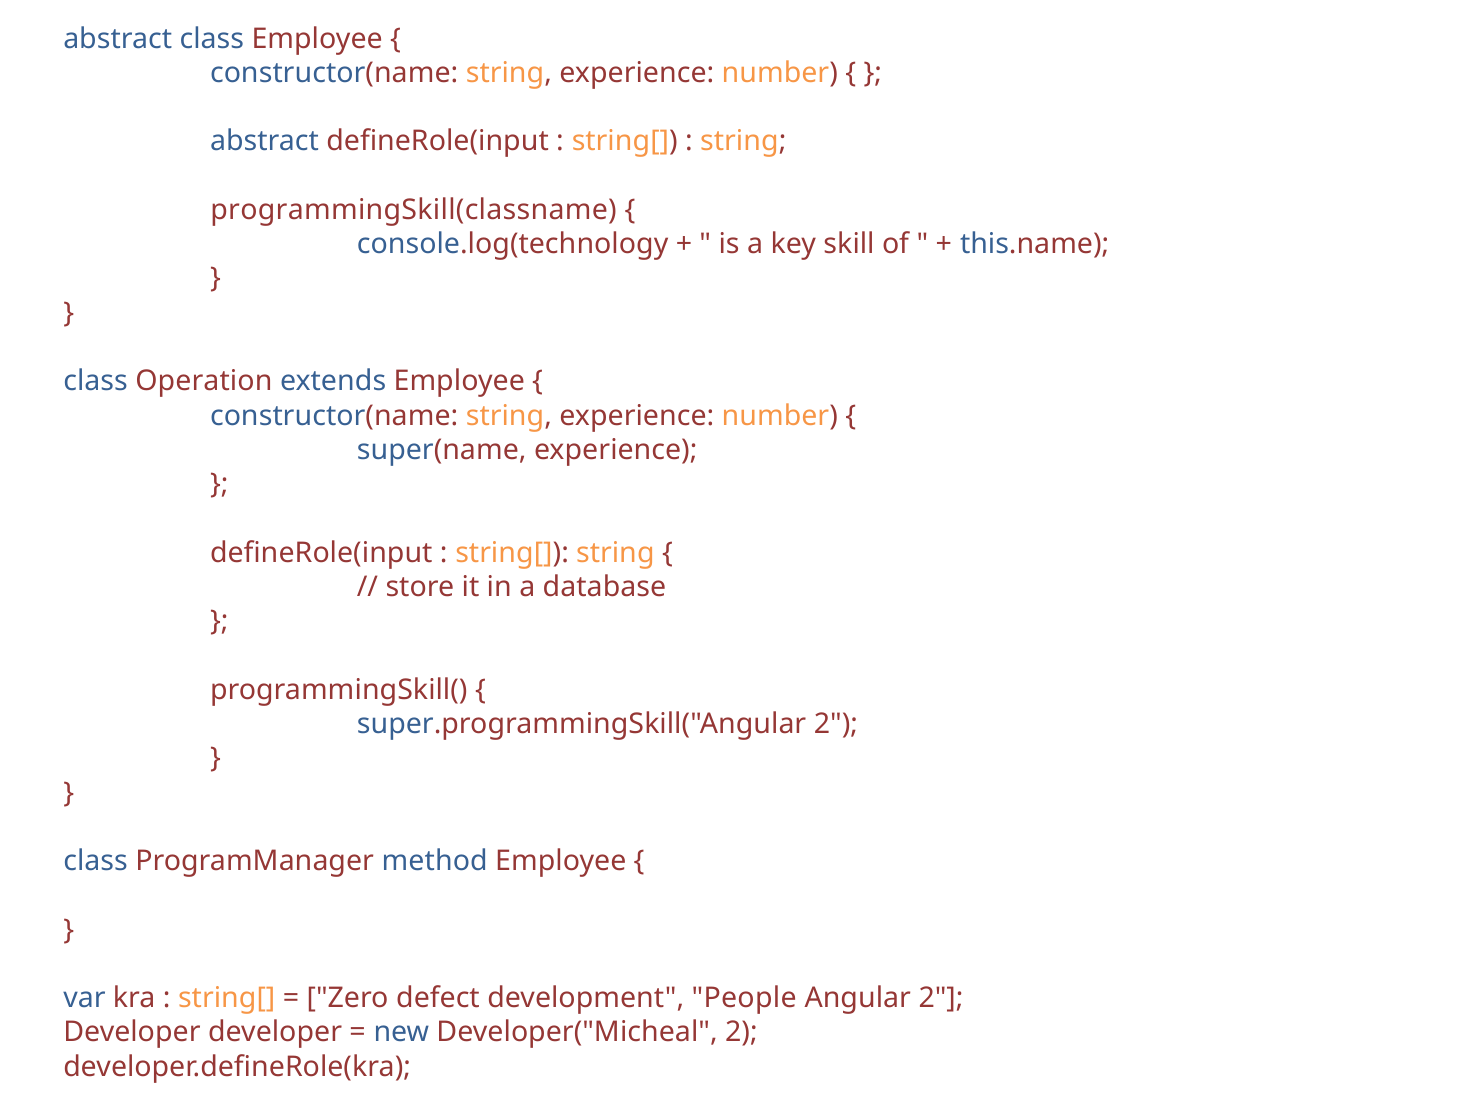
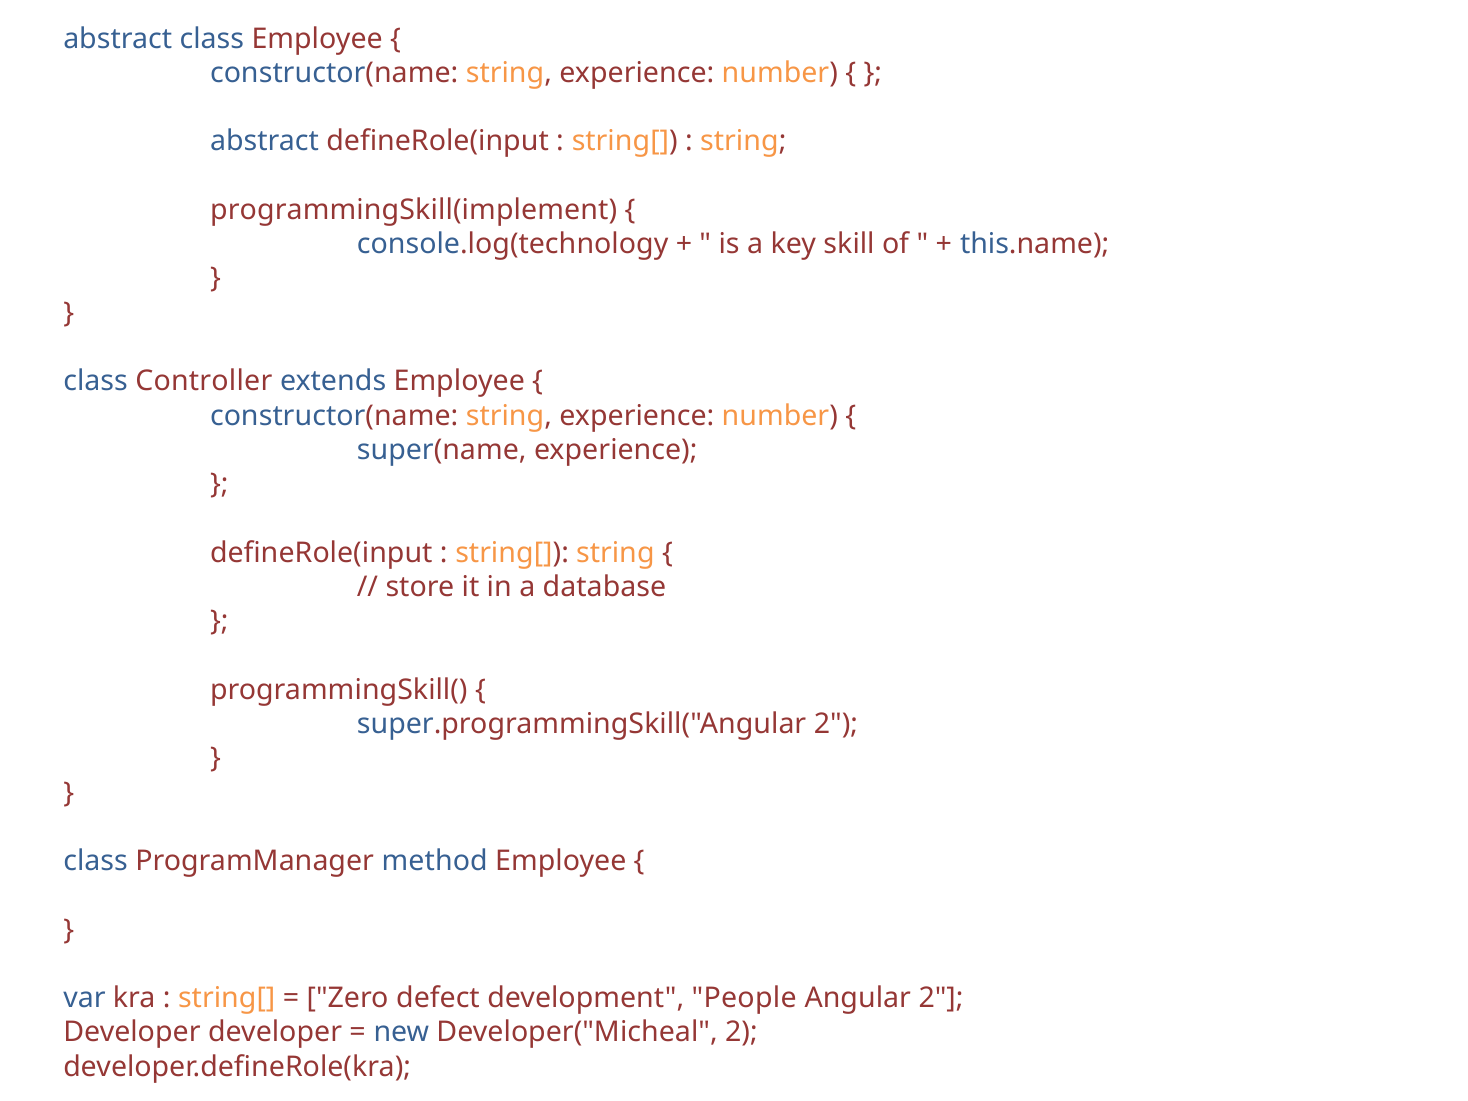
programmingSkill(classname: programmingSkill(classname -> programmingSkill(implement
Operation: Operation -> Controller
